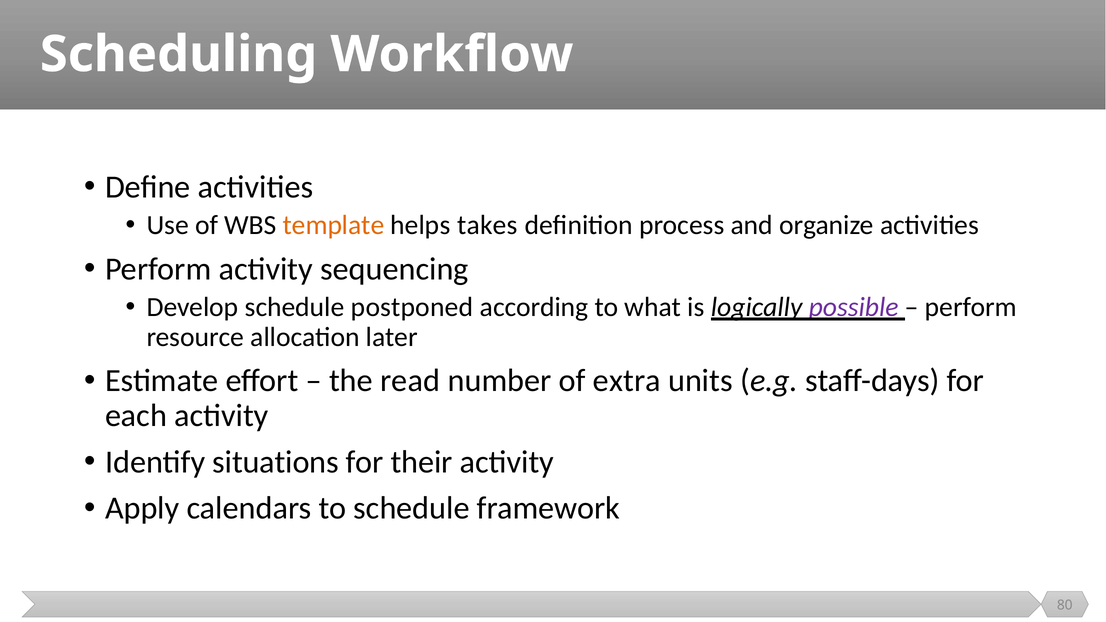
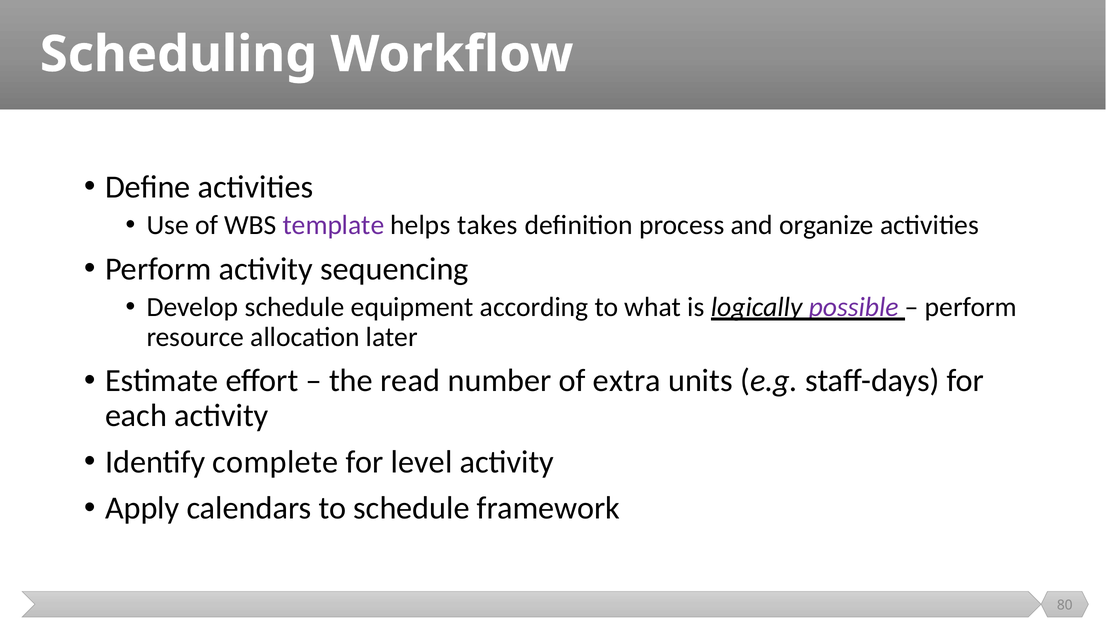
template colour: orange -> purple
postponed: postponed -> equipment
situations: situations -> complete
their: their -> level
